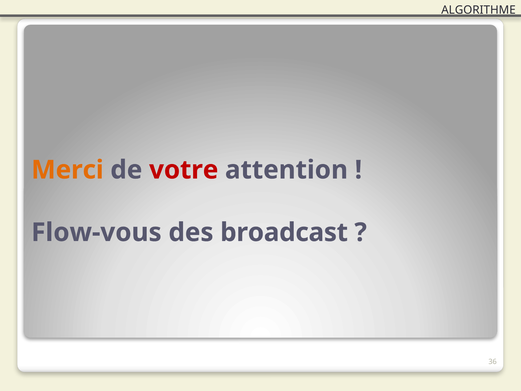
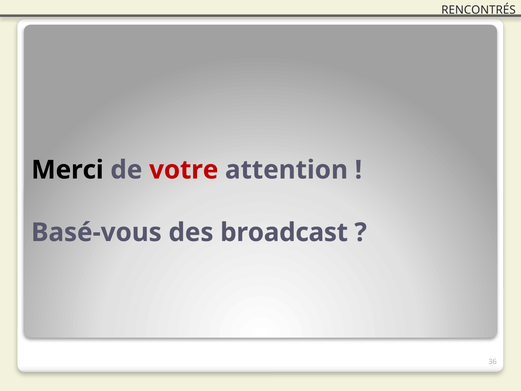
ALGORITHME: ALGORITHME -> RENCONTRÉS
Merci colour: orange -> black
Flow-vous: Flow-vous -> Basé-vous
